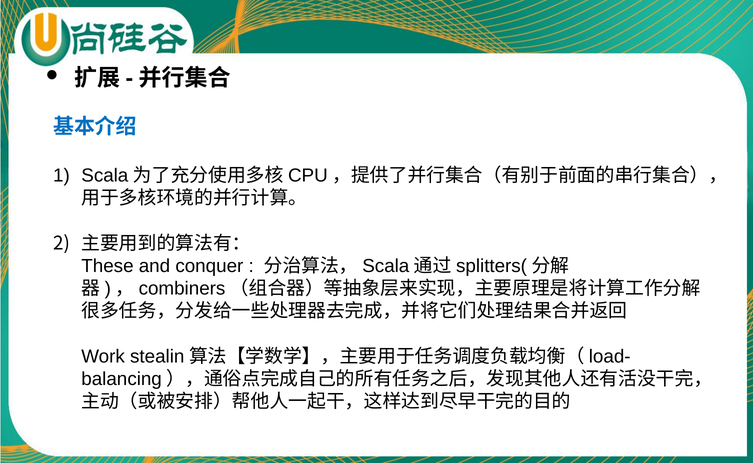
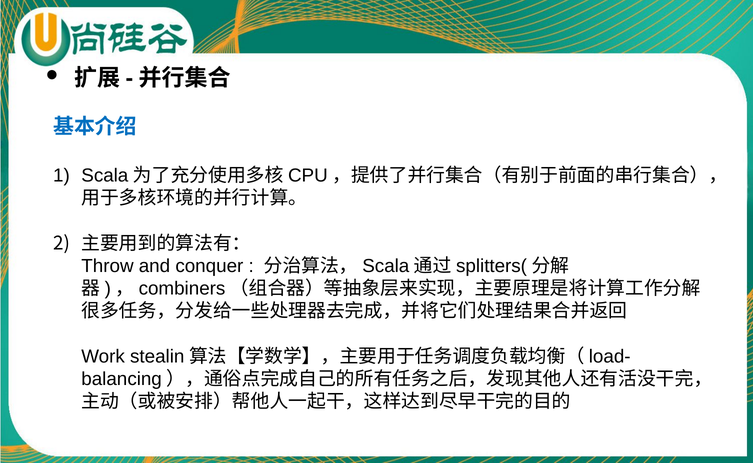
These: These -> Throw
